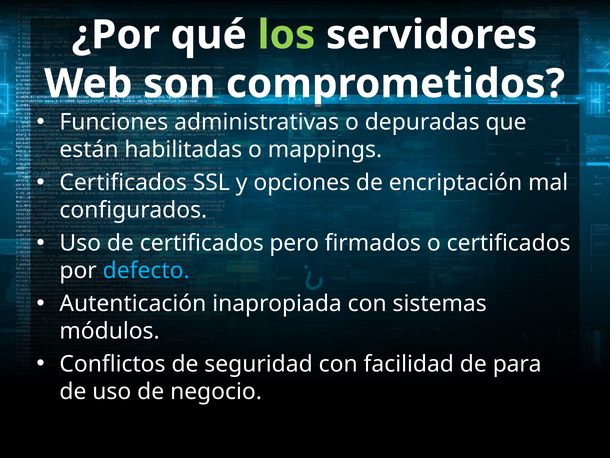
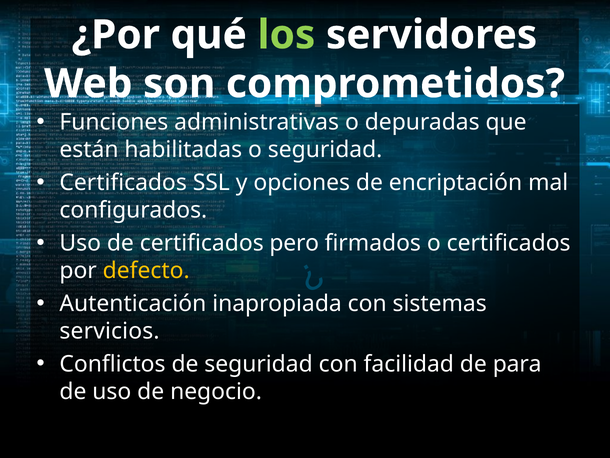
o mappings: mappings -> seguridad
defecto colour: light blue -> yellow
módulos: módulos -> servicios
